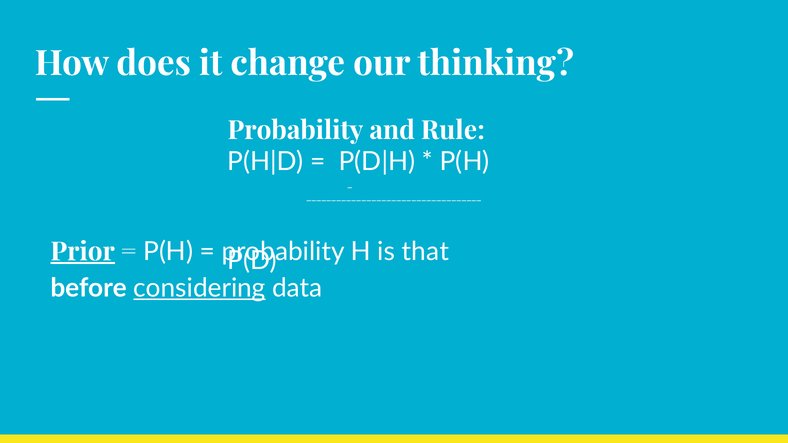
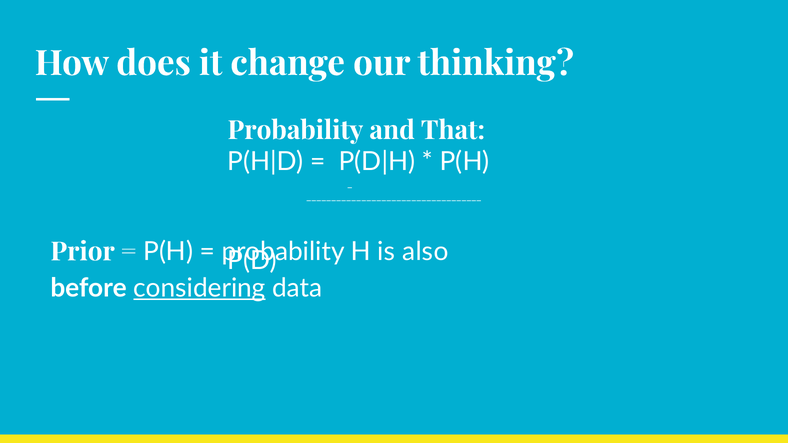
Rule: Rule -> That
Prior underline: present -> none
that: that -> also
